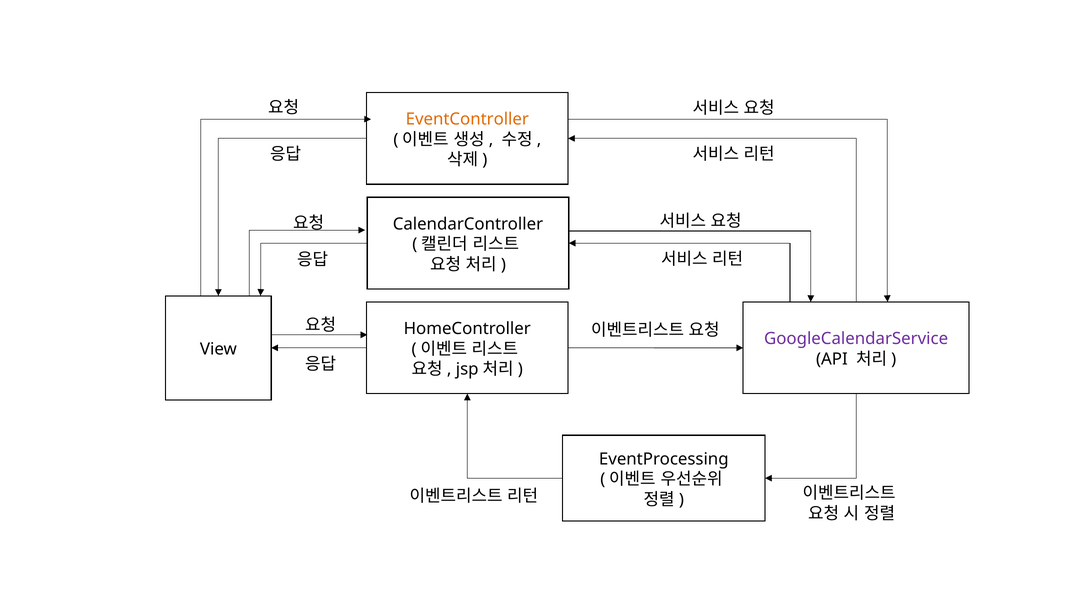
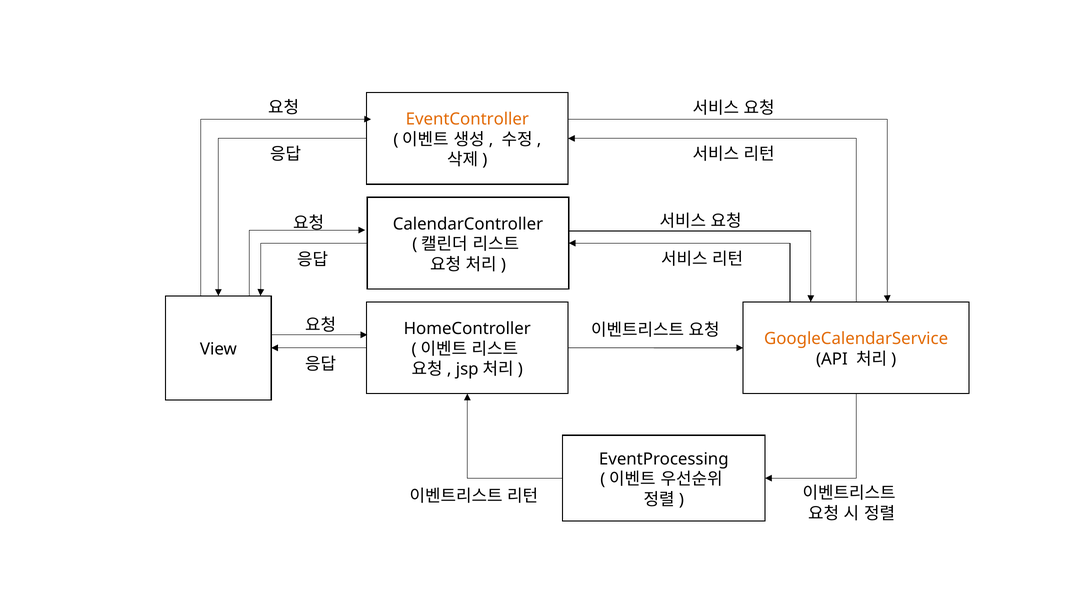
GoogleCalendarService colour: purple -> orange
